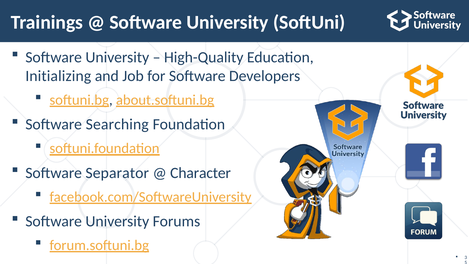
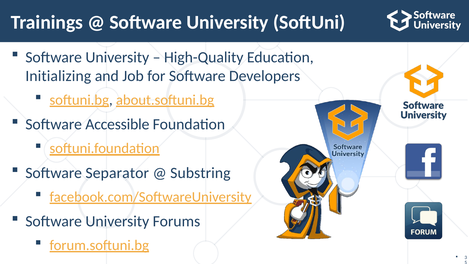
Searching: Searching -> Accessible
Character: Character -> Substring
